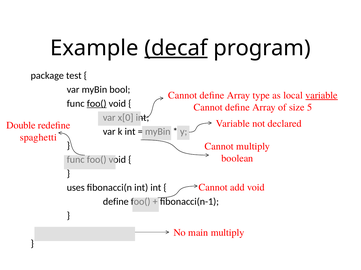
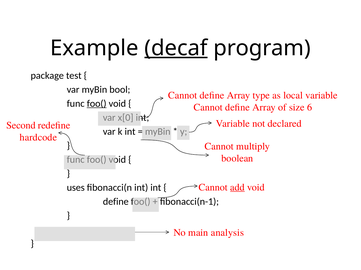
variable at (322, 96) underline: present -> none
5: 5 -> 6
Double: Double -> Second
spaghetti: spaghetti -> hardcode
add underline: none -> present
main multiply: multiply -> analysis
